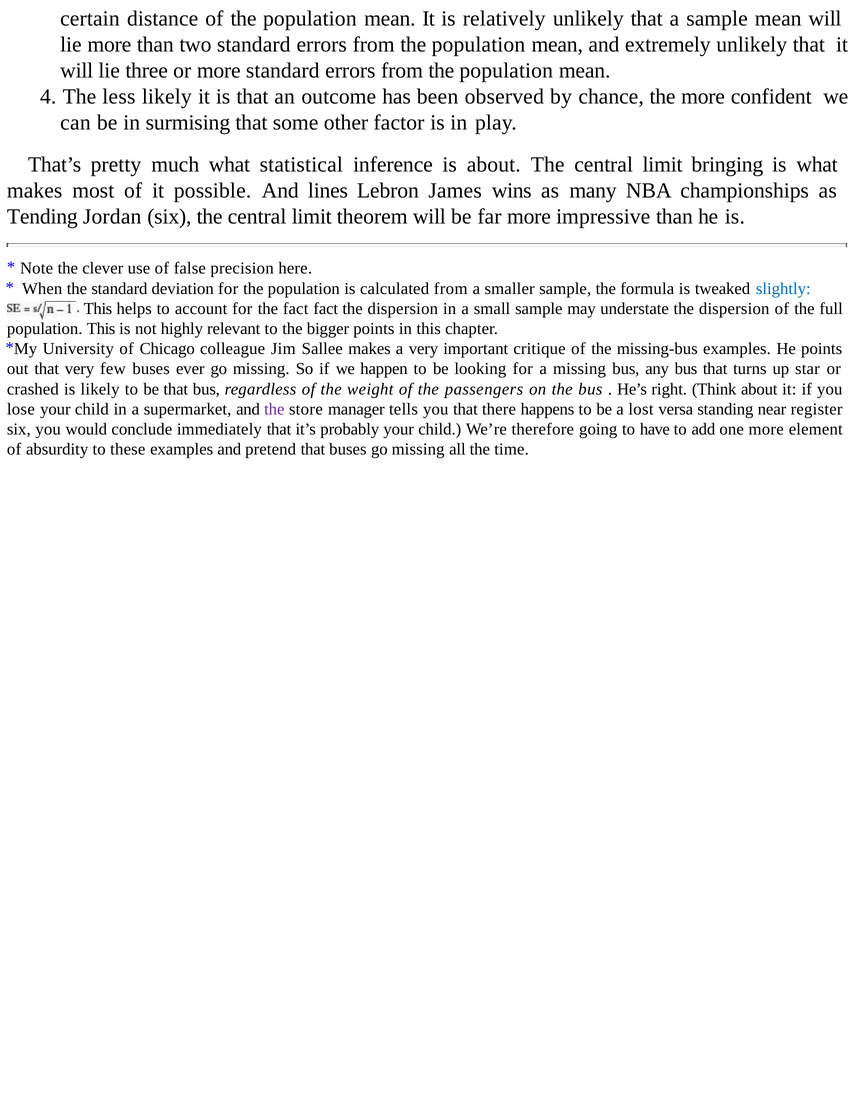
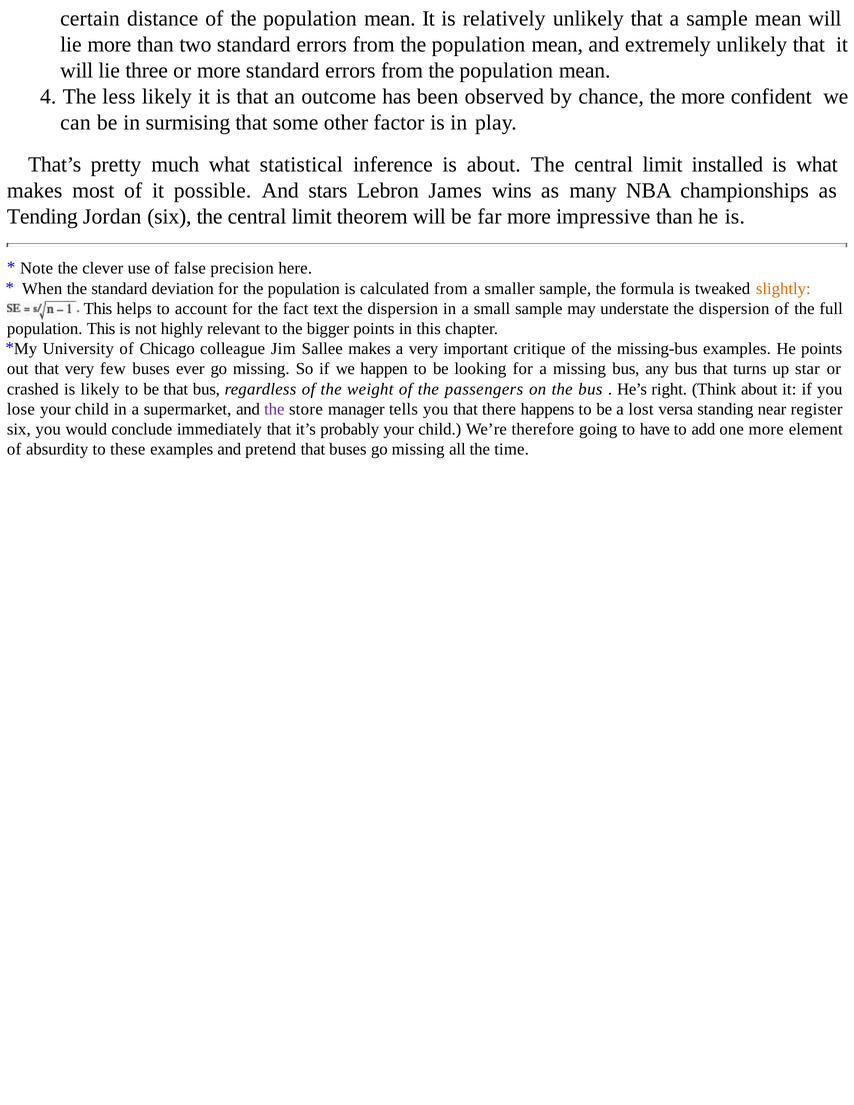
bringing: bringing -> installed
lines: lines -> stars
slightly colour: blue -> orange
fact fact: fact -> text
